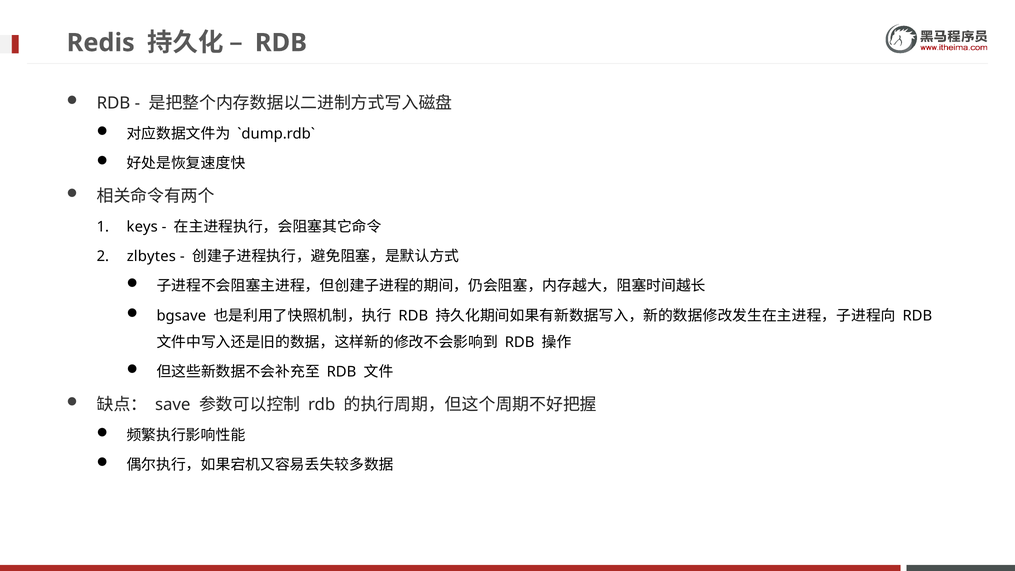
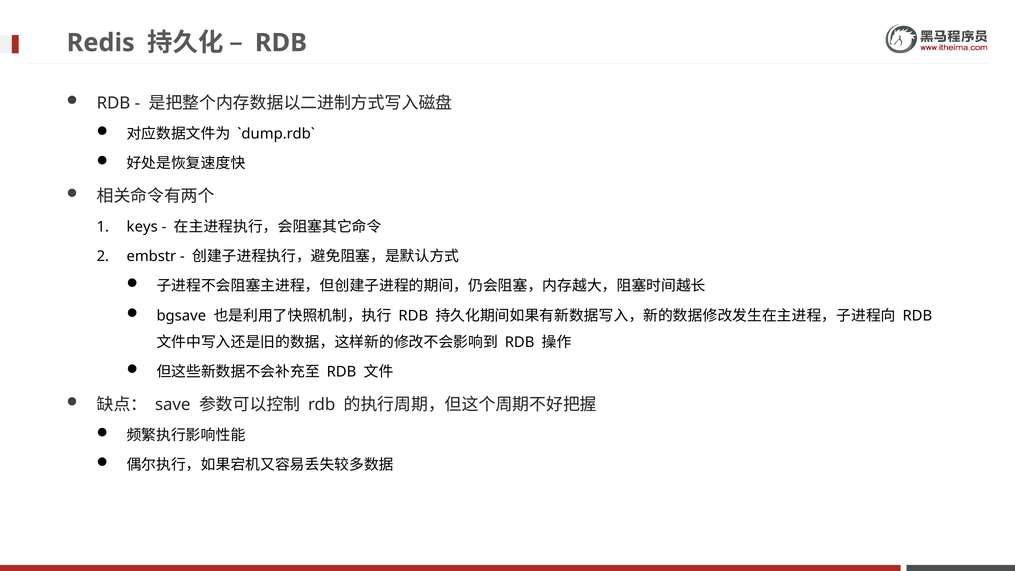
zlbytes: zlbytes -> embstr
